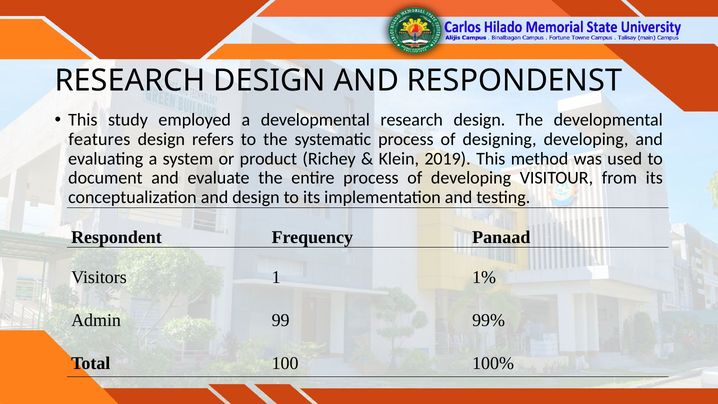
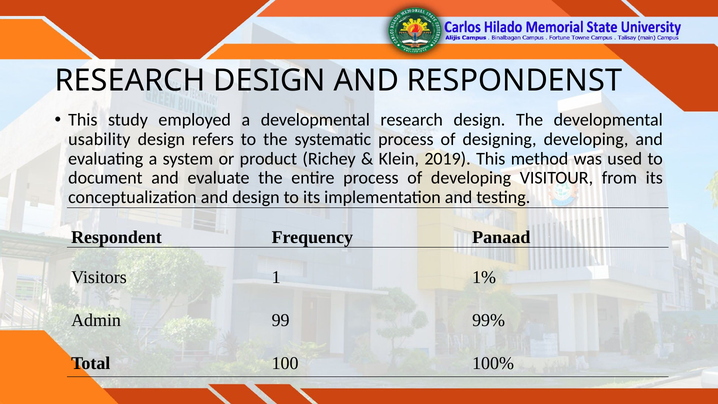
features: features -> usability
